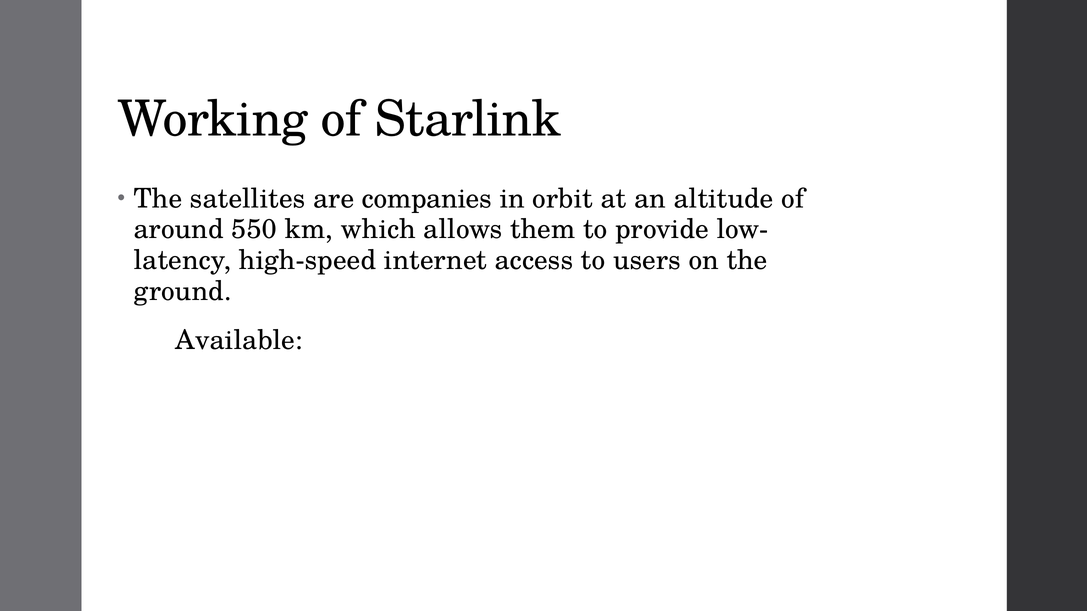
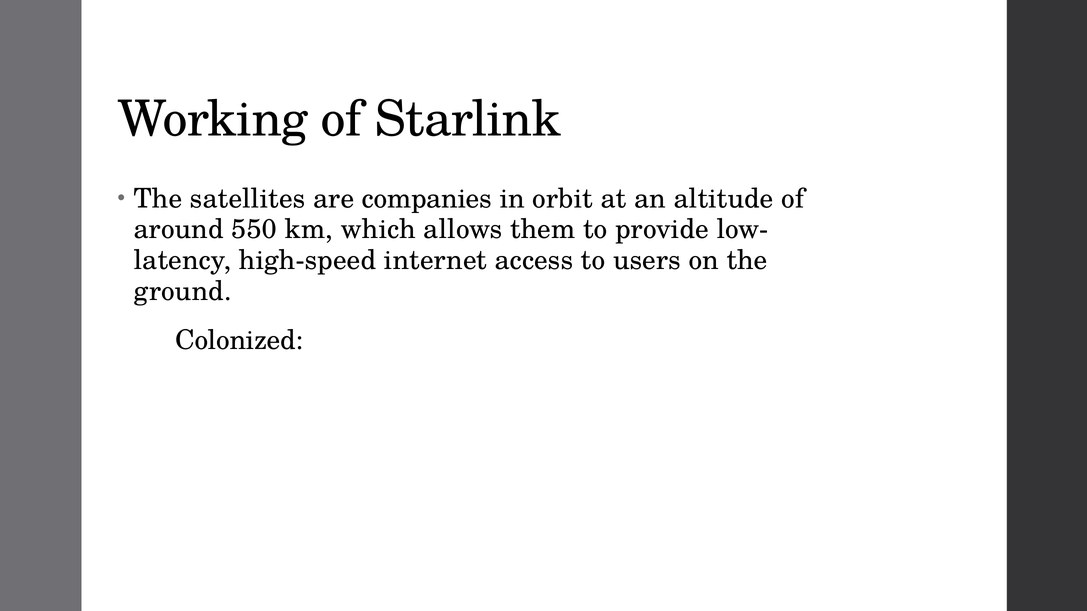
Available: Available -> Colonized
